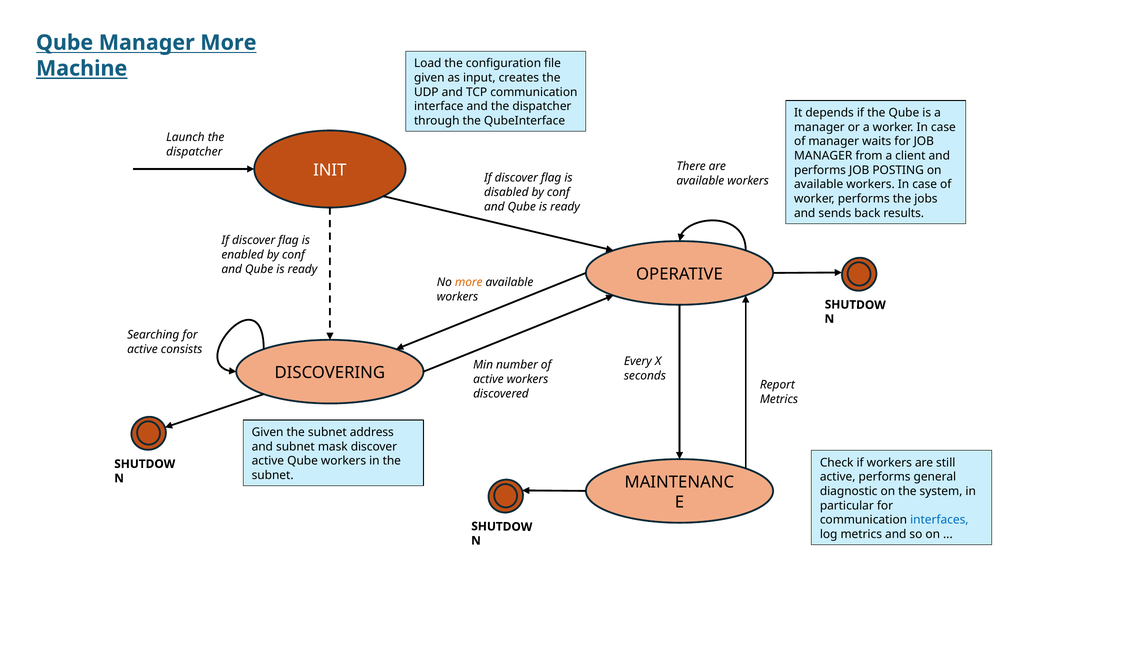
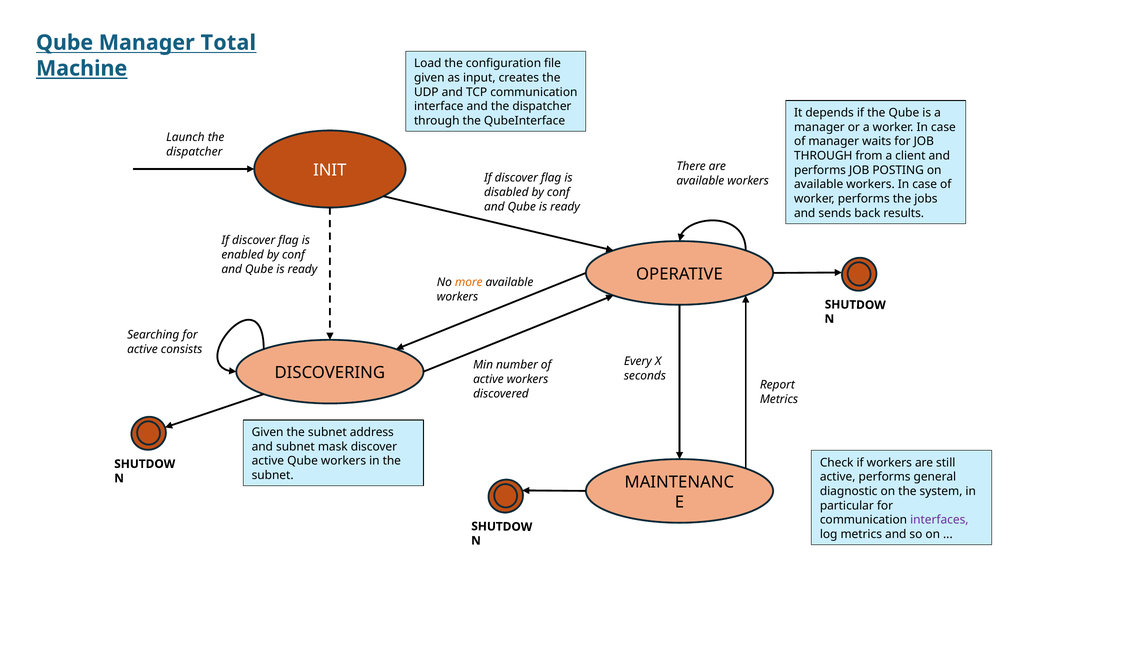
Manager More: More -> Total
MANAGER at (823, 156): MANAGER -> THROUGH
interfaces colour: blue -> purple
